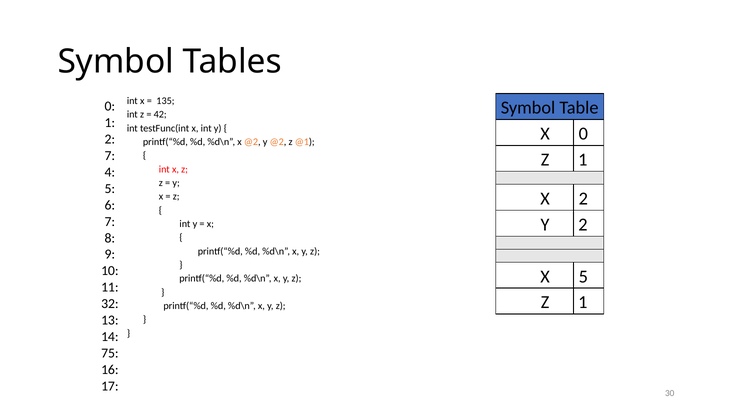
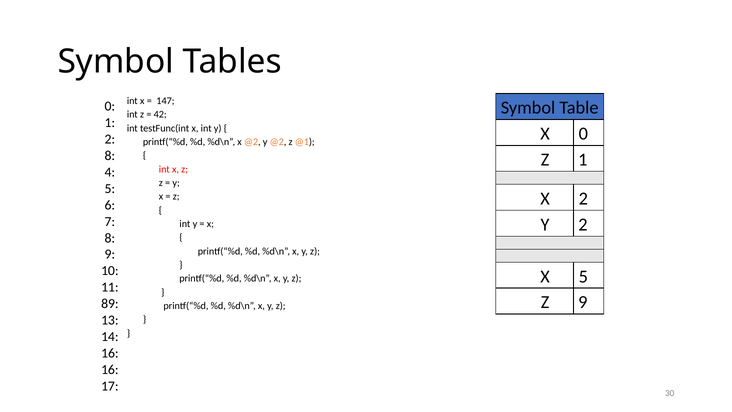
135: 135 -> 147
7 at (110, 156): 7 -> 8
1 at (583, 302): 1 -> 9
32: 32 -> 89
75 at (110, 353): 75 -> 16
